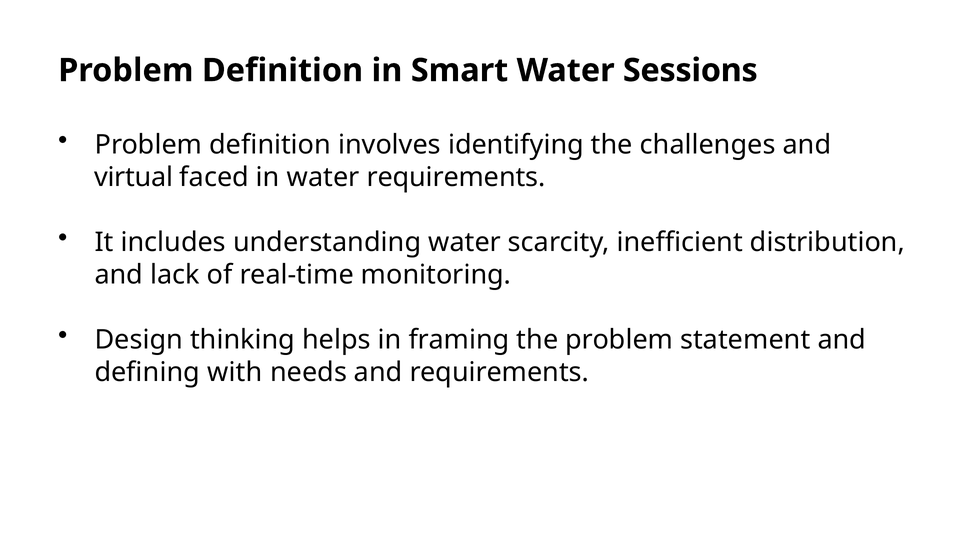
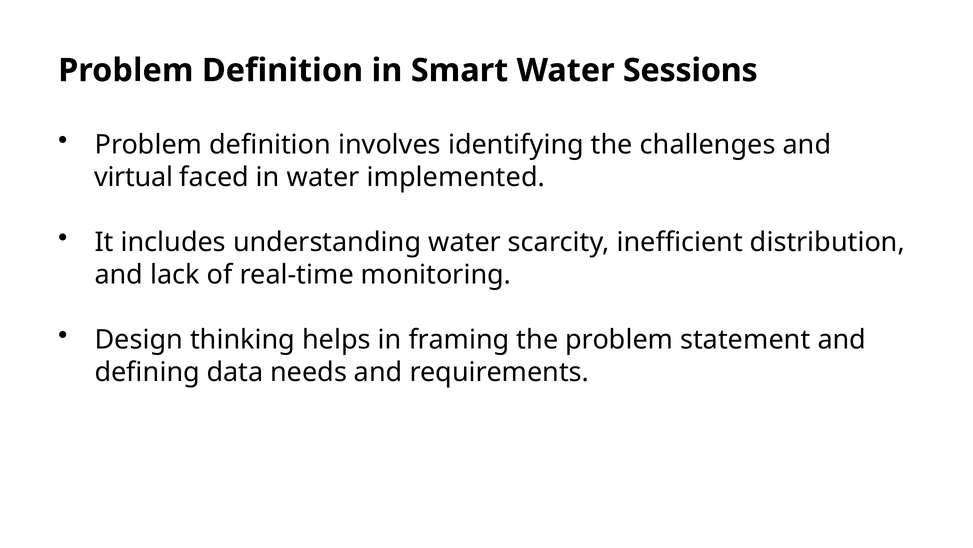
water requirements: requirements -> implemented
with: with -> data
